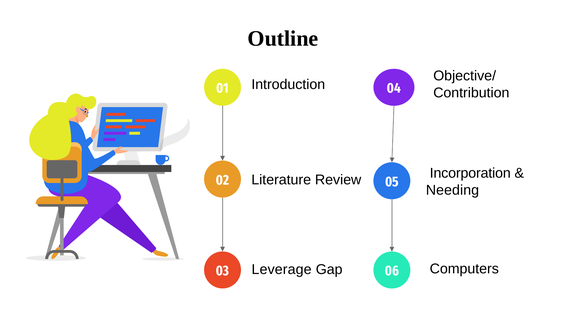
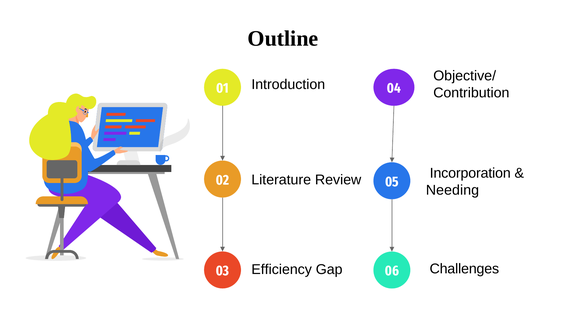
Computers: Computers -> Challenges
Leverage: Leverage -> Efficiency
